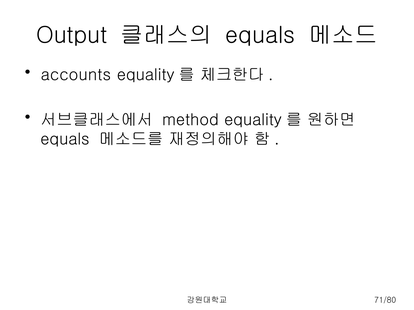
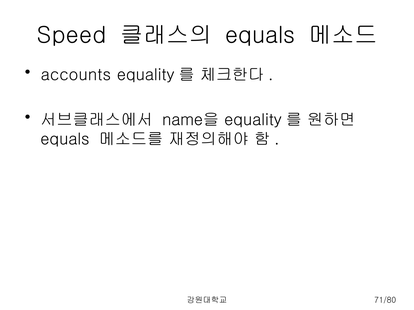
Output: Output -> Speed
method: method -> name을
